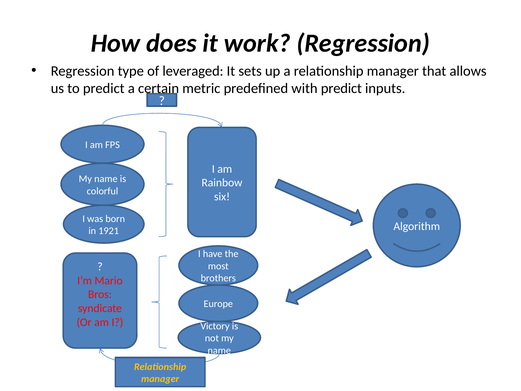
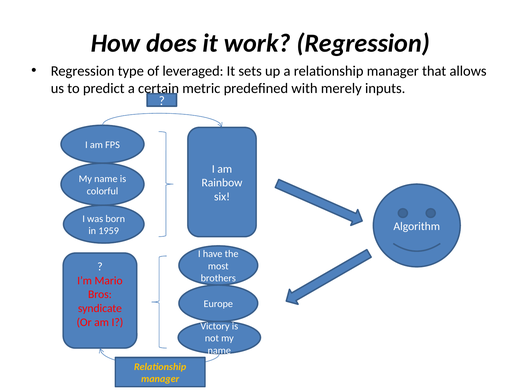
with predict: predict -> merely
1921: 1921 -> 1959
